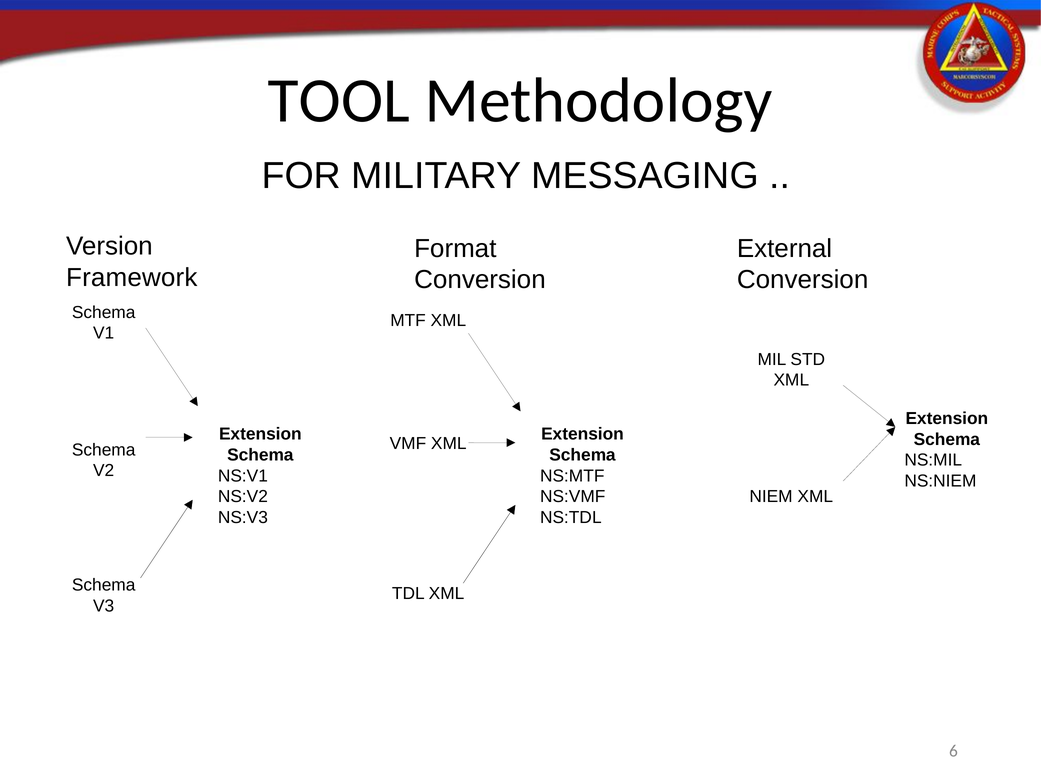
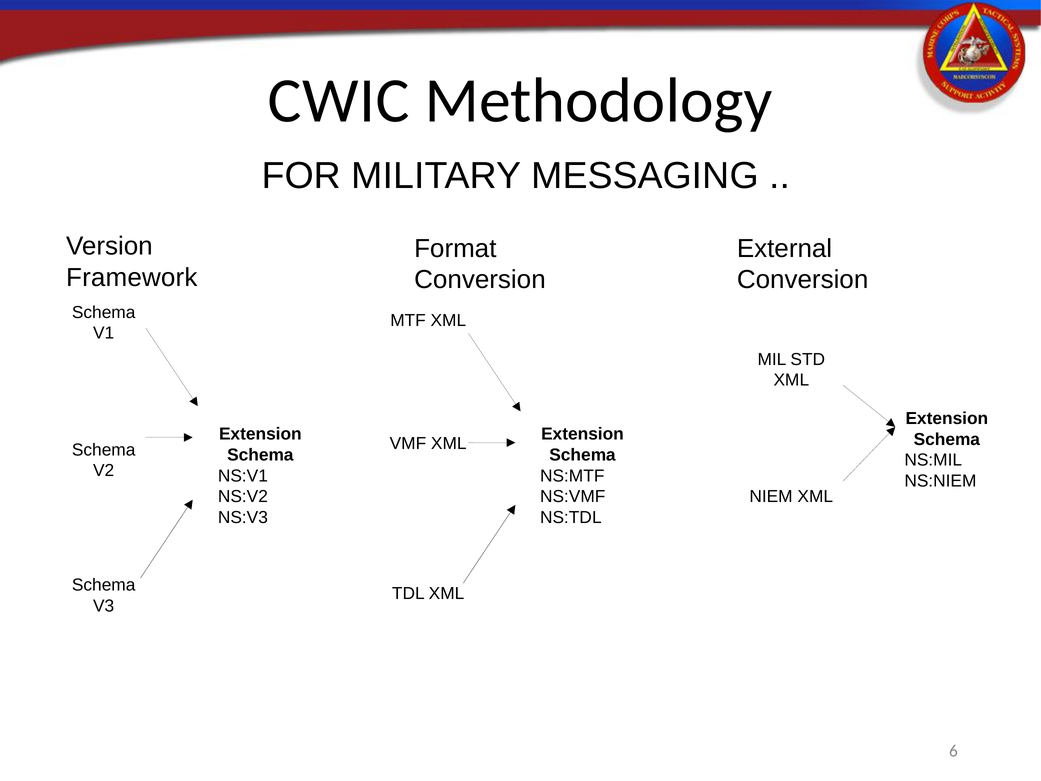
TOOL: TOOL -> CWIC
